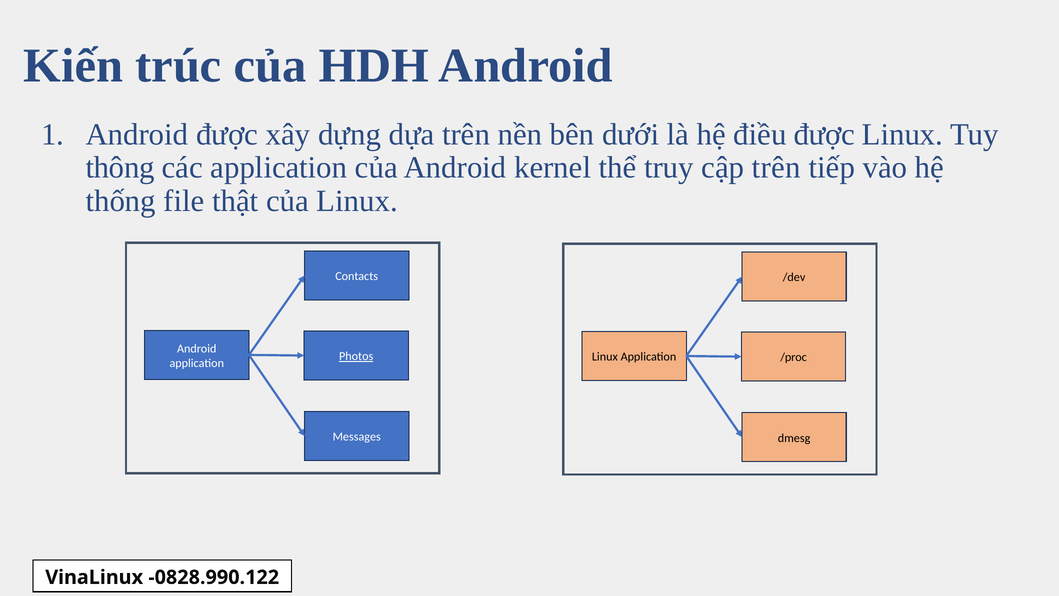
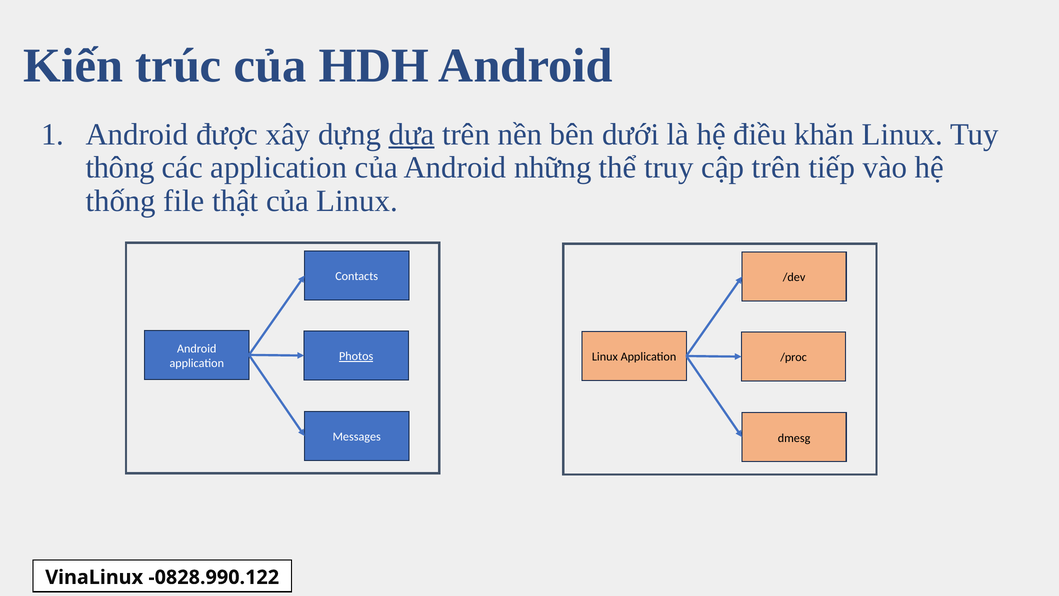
dựa underline: none -> present
điều được: được -> khăn
kernel: kernel -> những
